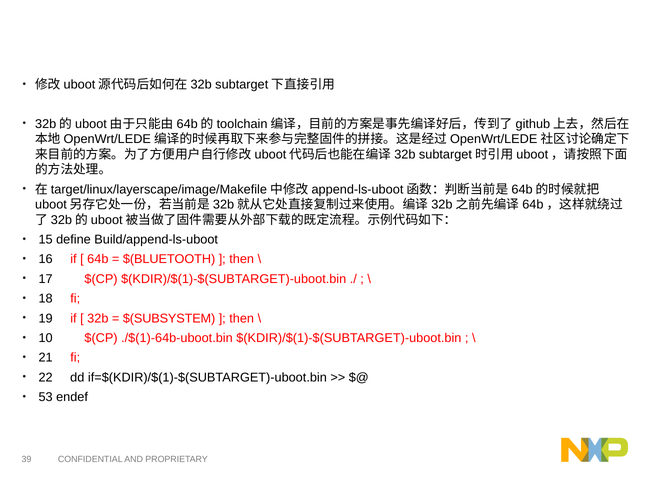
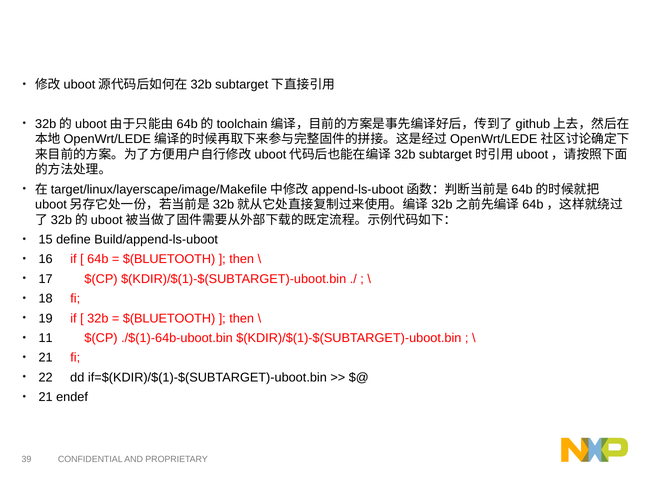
$(SUBSYSTEM at (169, 318): $(SUBSYSTEM -> $(BLUETOOTH
10: 10 -> 11
53 at (46, 397): 53 -> 21
